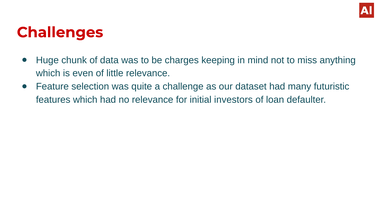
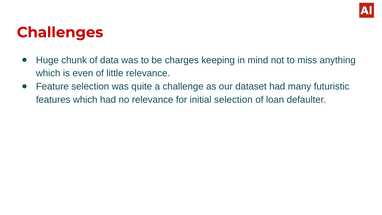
initial investors: investors -> selection
